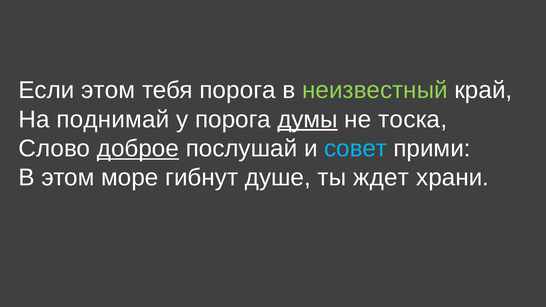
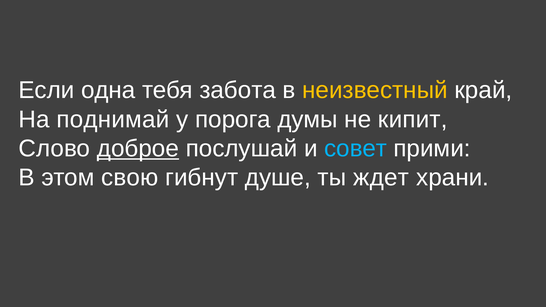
Если этом: этом -> одна
тебя порога: порога -> забота
неизвестный colour: light green -> yellow
думы underline: present -> none
тоска: тоска -> кипит
море: море -> свою
